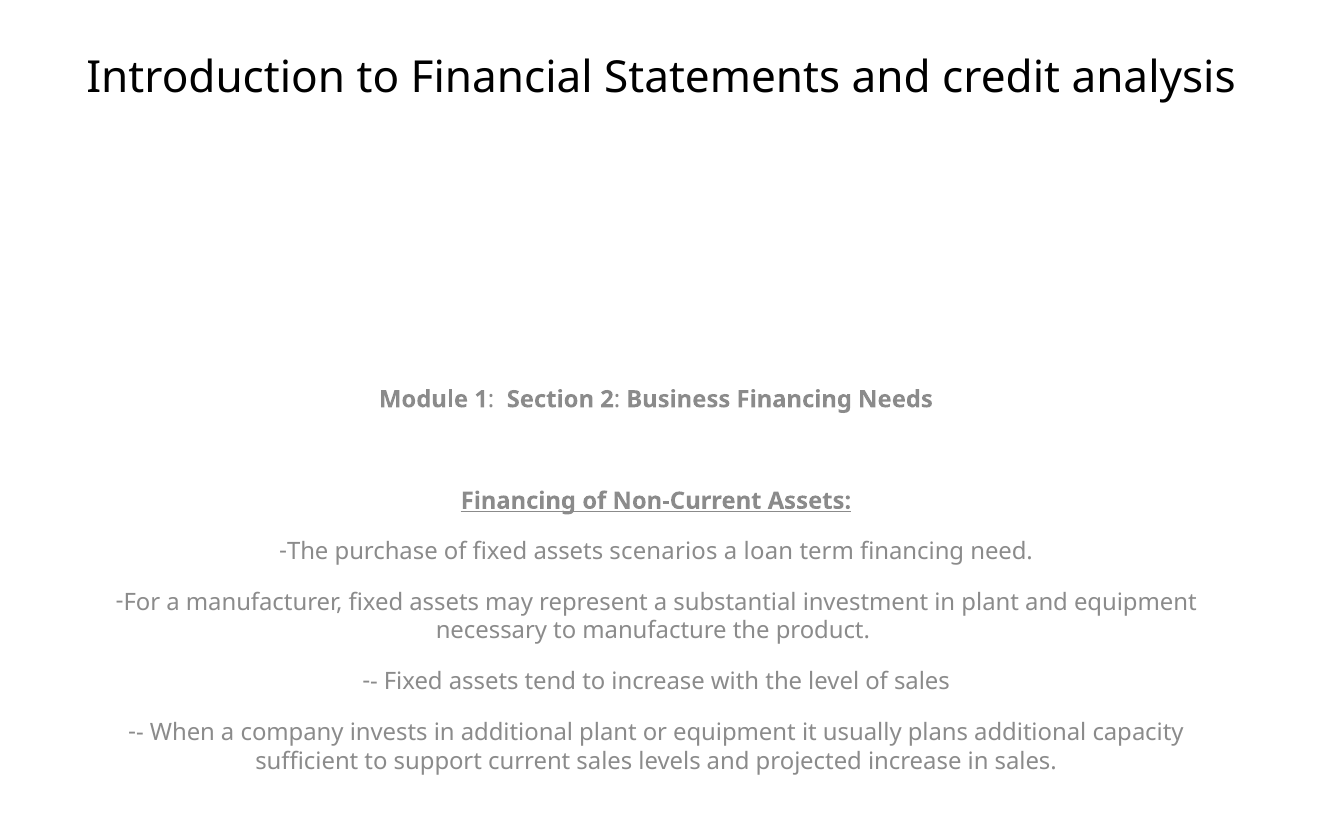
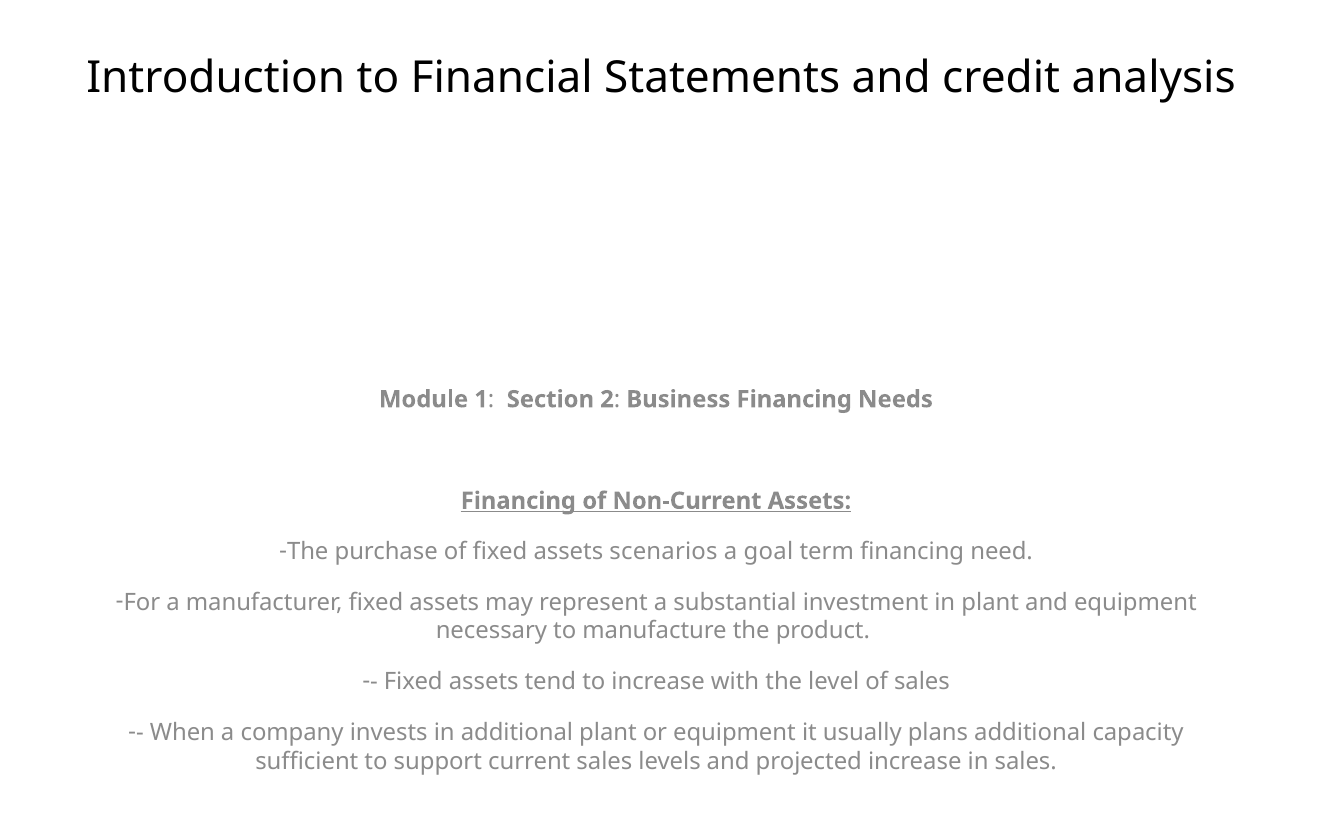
loan: loan -> goal
